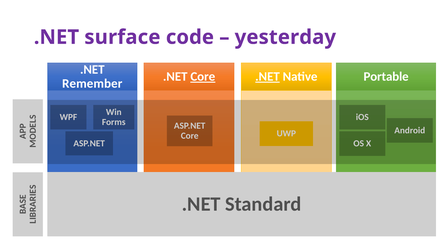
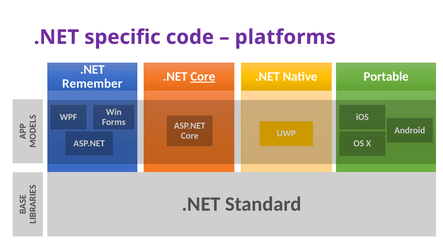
surface: surface -> specific
yesterday: yesterday -> platforms
.NET at (267, 77) underline: present -> none
